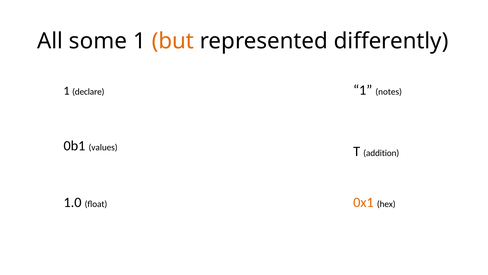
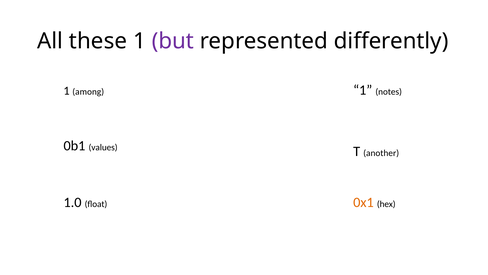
some: some -> these
but colour: orange -> purple
declare: declare -> among
addition: addition -> another
